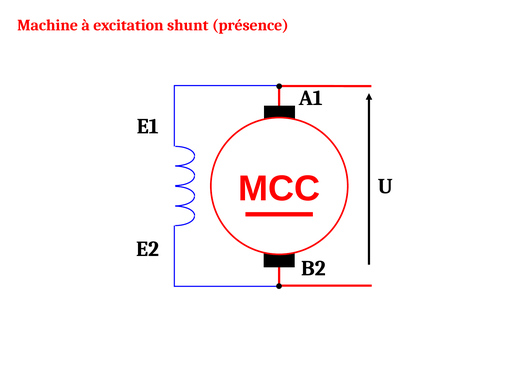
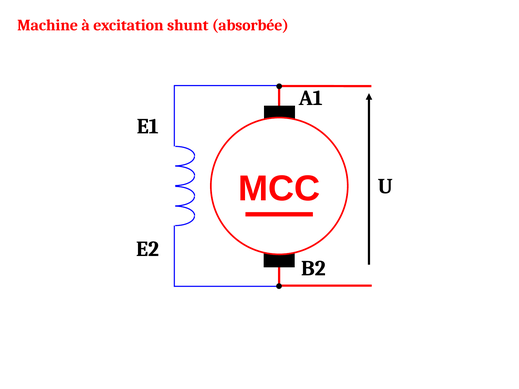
présence: présence -> absorbée
